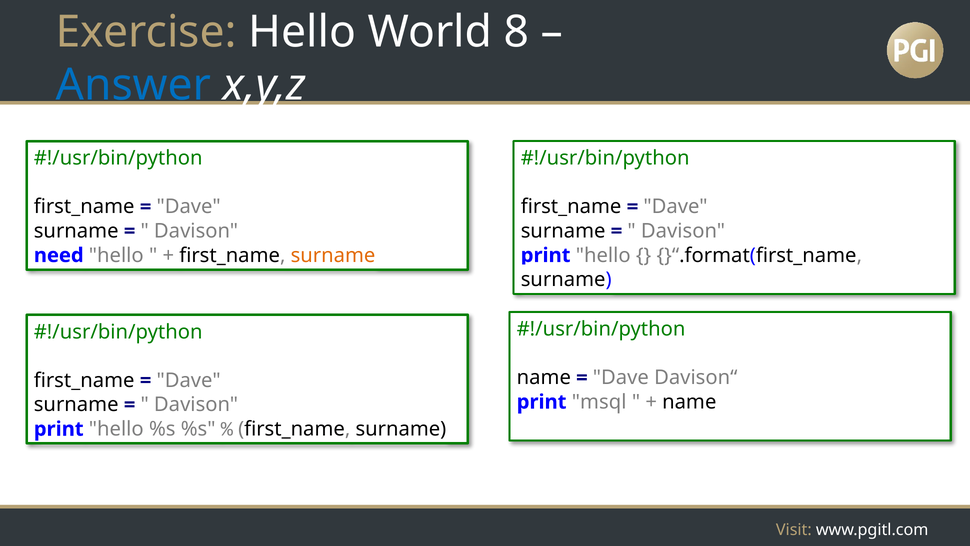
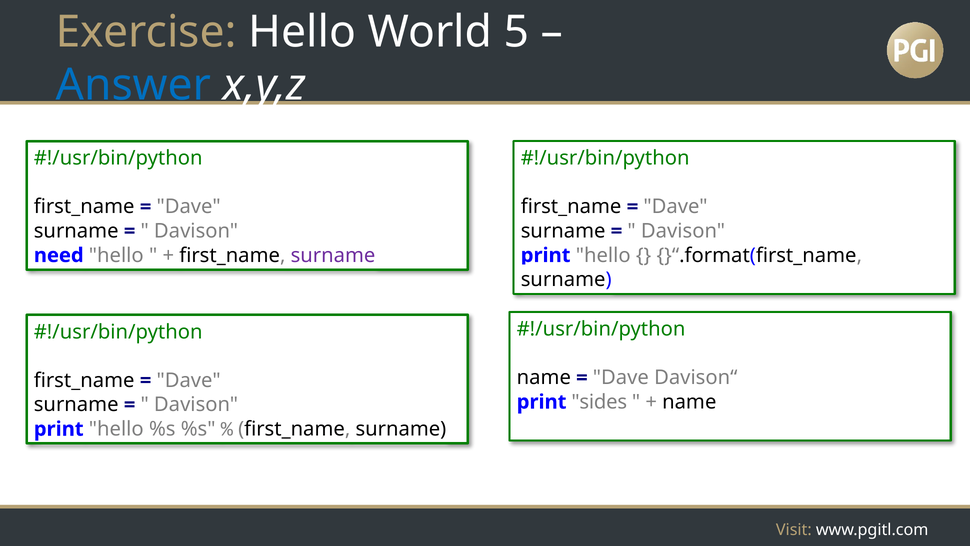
8: 8 -> 5
surname at (333, 255) colour: orange -> purple
msql: msql -> sides
